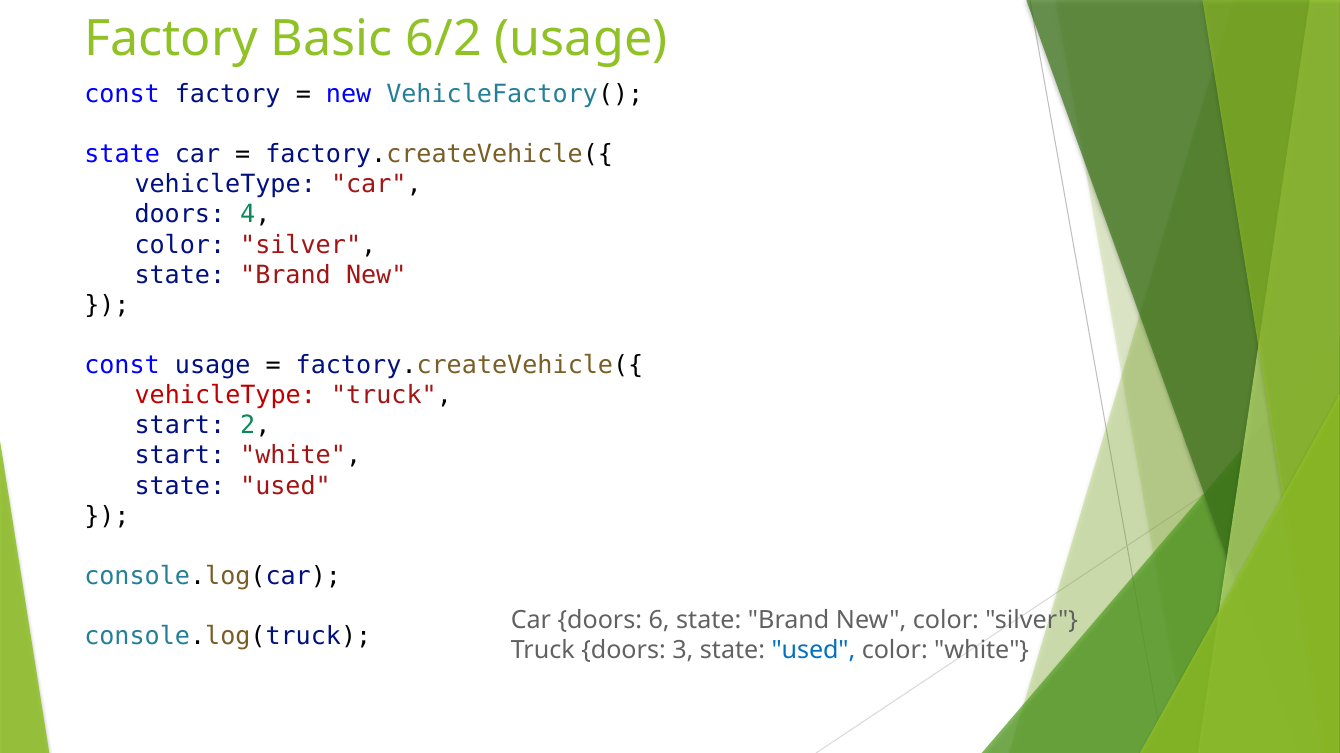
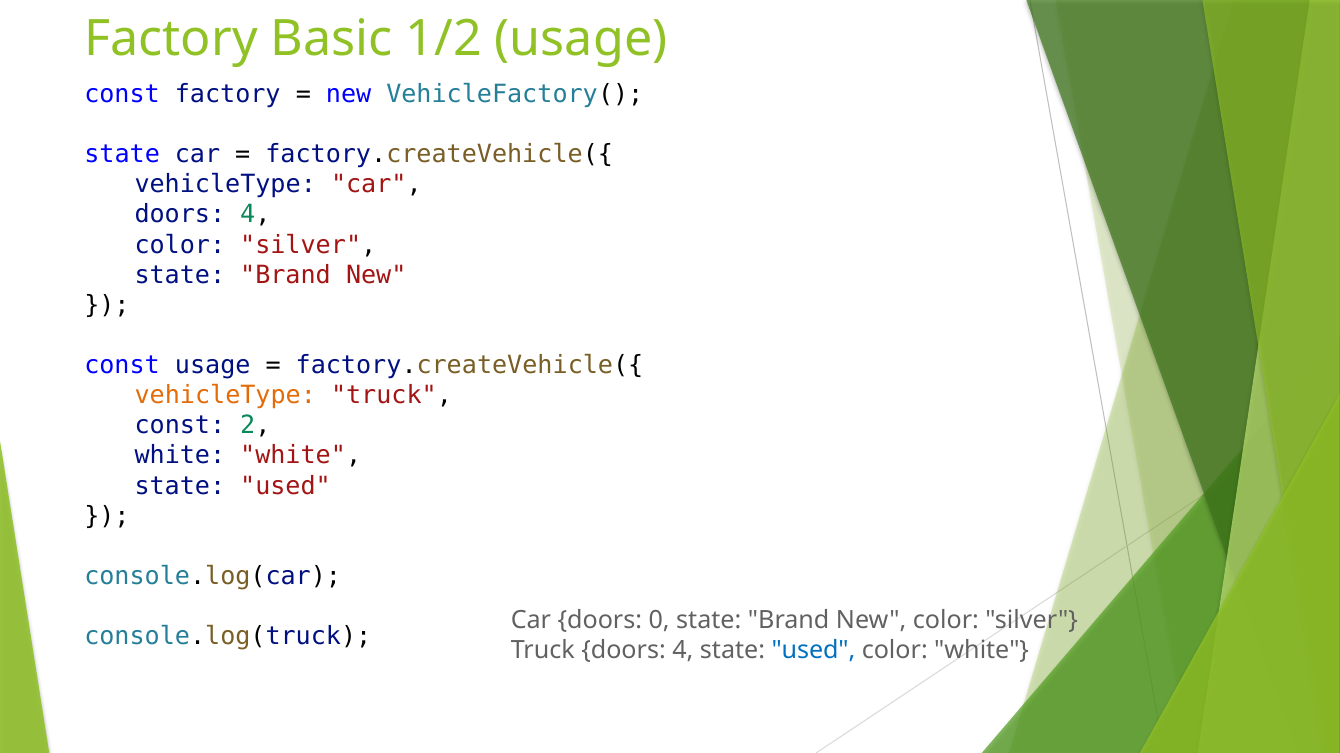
6/2: 6/2 -> 1/2
vehicleType at (225, 396) colour: red -> orange
start at (180, 426): start -> const
start at (180, 456): start -> white
6: 6 -> 0
Truck doors 3: 3 -> 4
